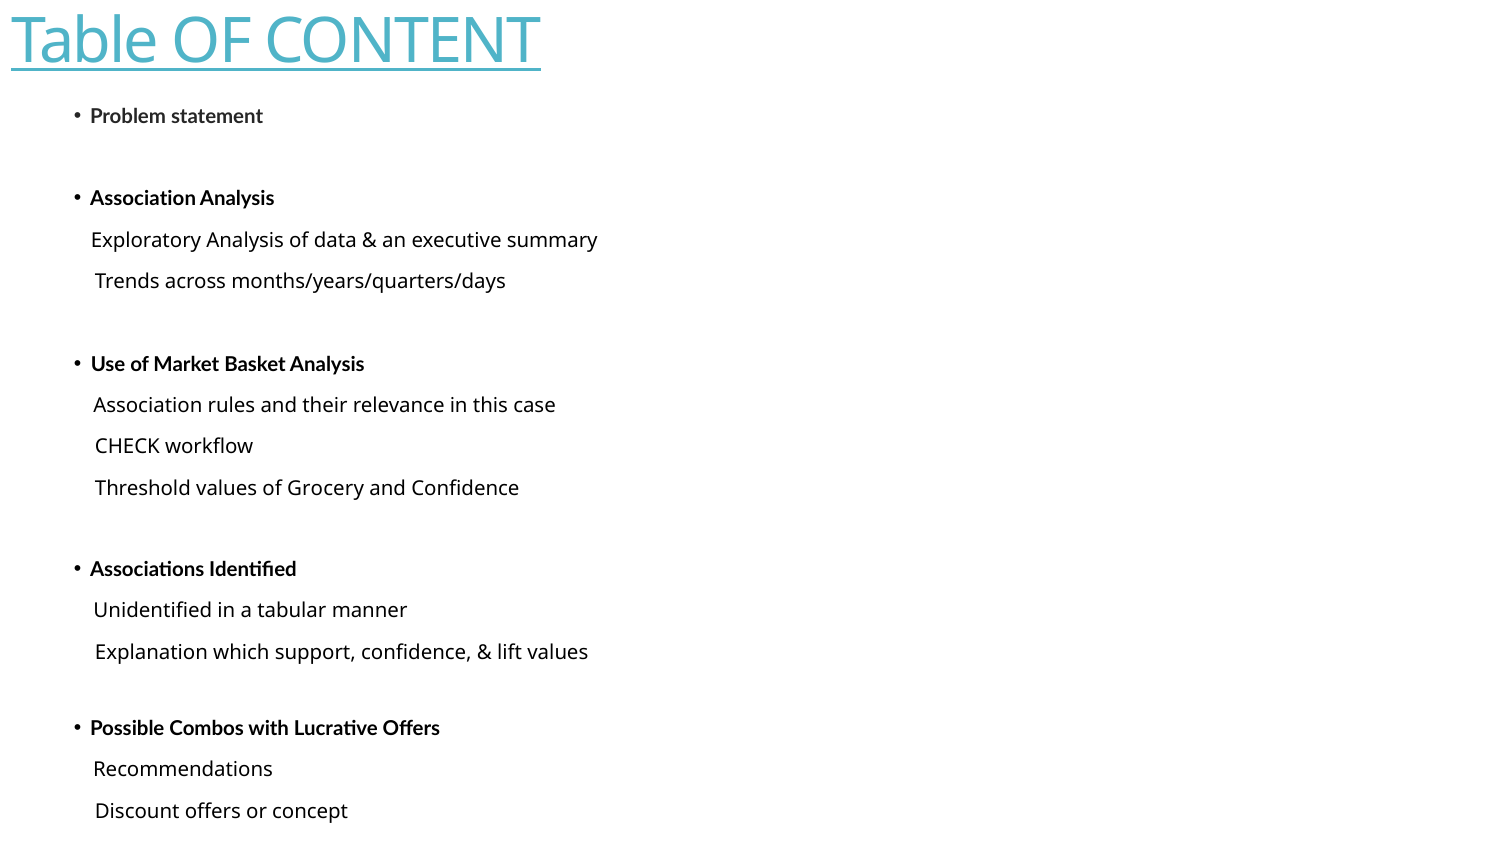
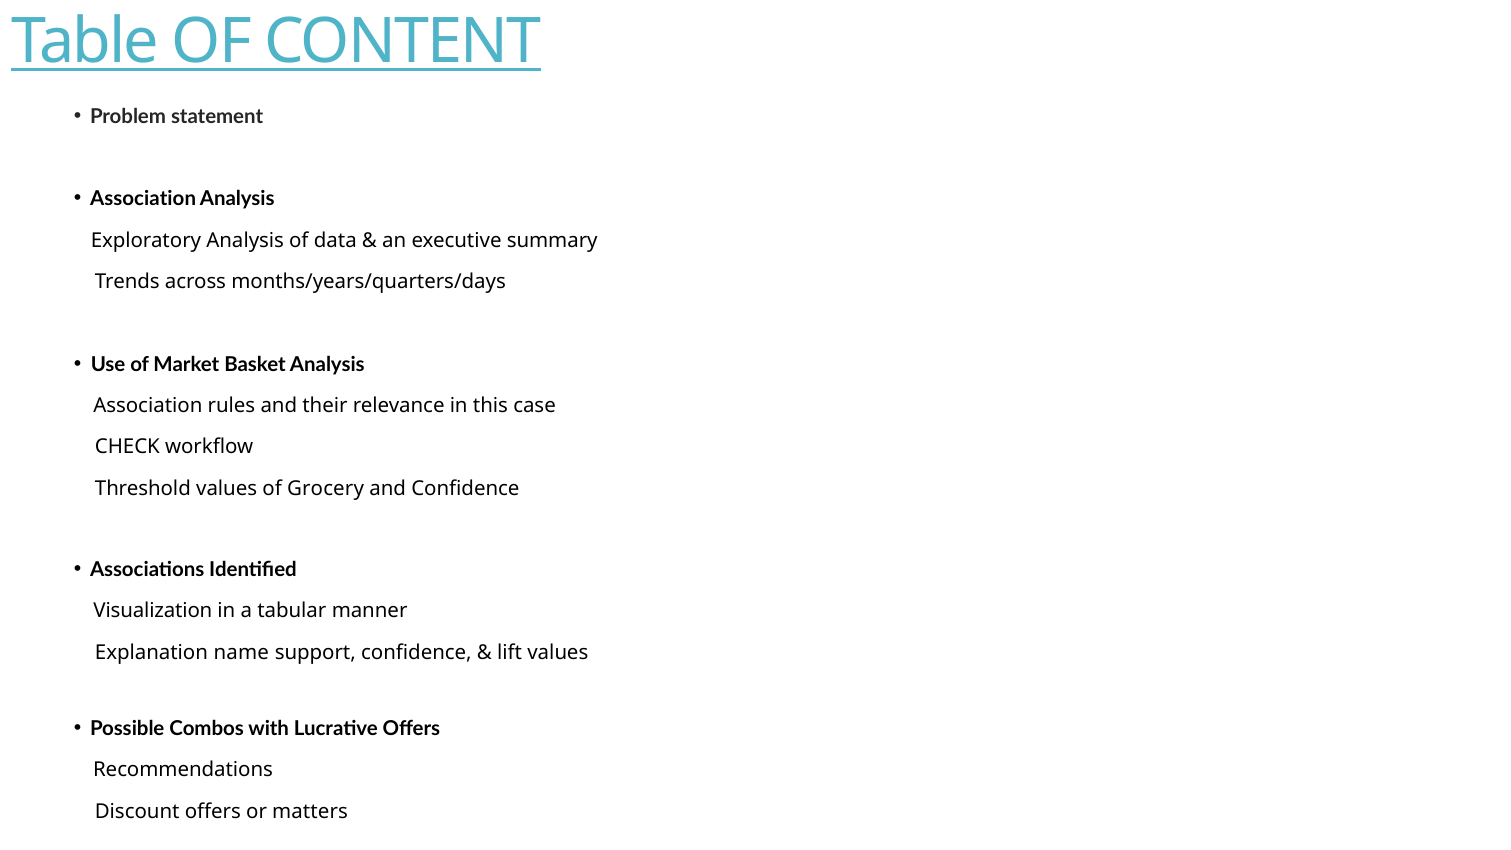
Unidentified: Unidentified -> Visualization
which: which -> name
concept: concept -> matters
